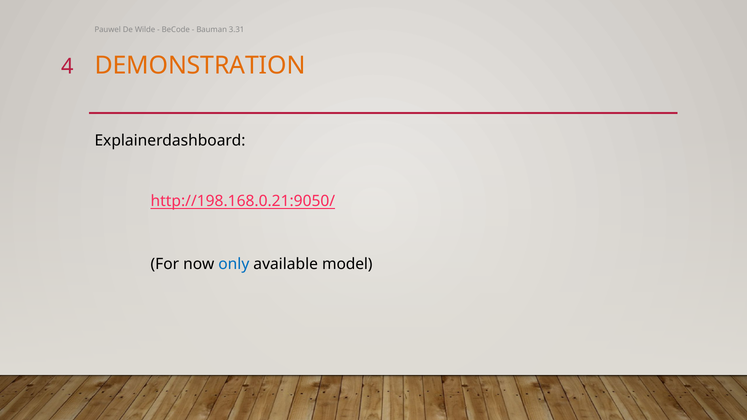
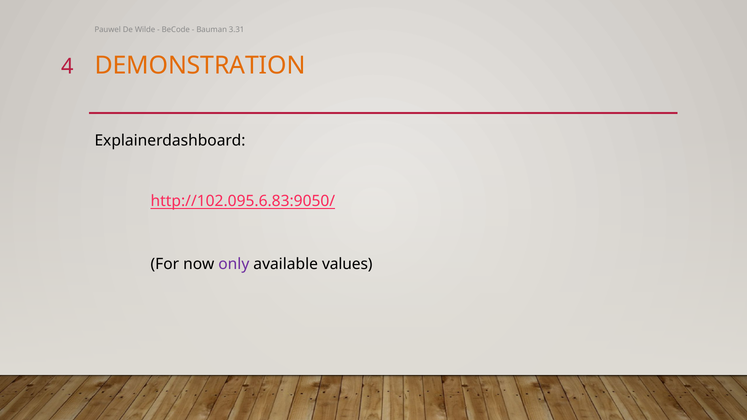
http://198.168.0.21:9050/: http://198.168.0.21:9050/ -> http://102.095.6.83:9050/
only colour: blue -> purple
model: model -> values
